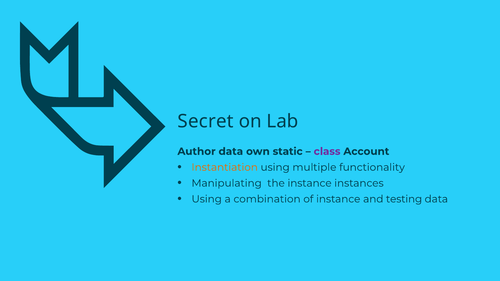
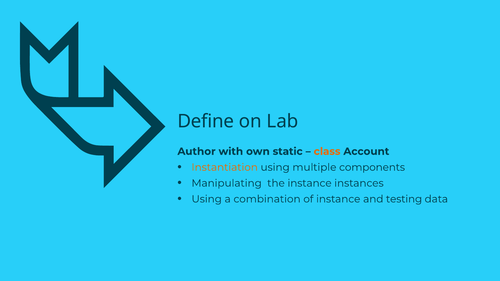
Secret: Secret -> Define
Author data: data -> with
class colour: purple -> orange
functionality: functionality -> components
